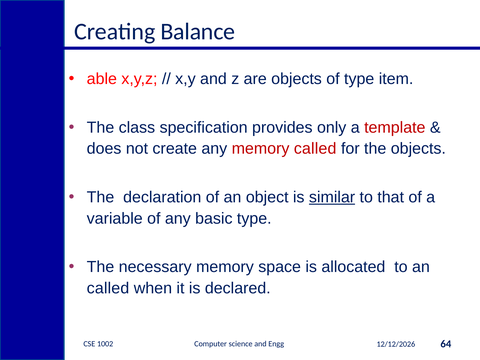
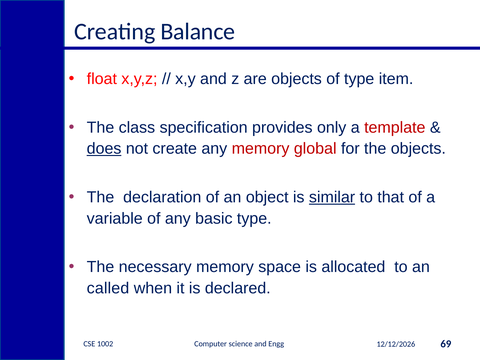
able: able -> float
does underline: none -> present
memory called: called -> global
64: 64 -> 69
